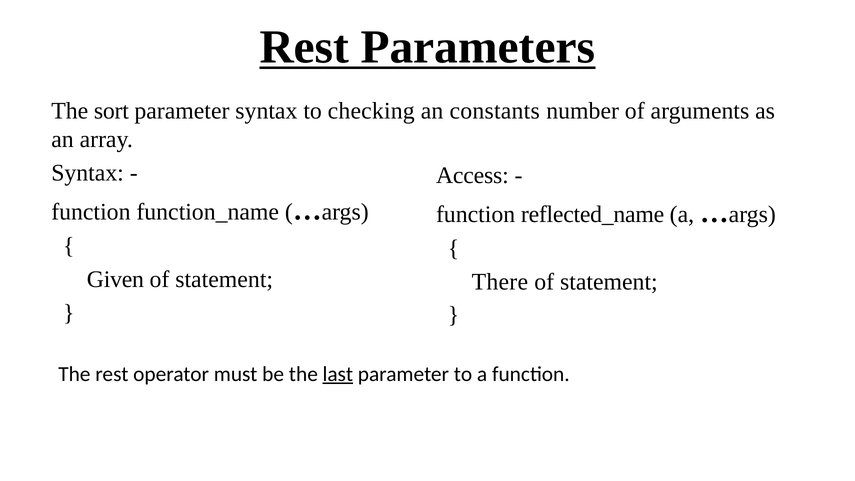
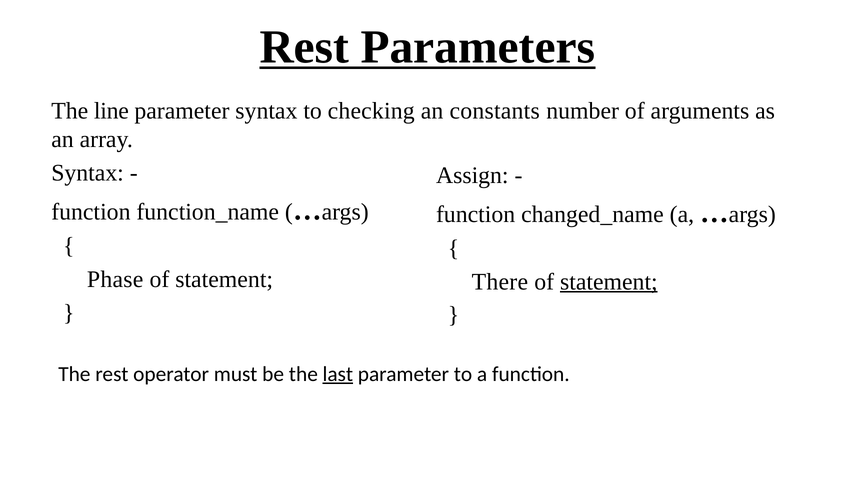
sort: sort -> line
Access: Access -> Assign
reflected_name: reflected_name -> changed_name
Given: Given -> Phase
statement at (609, 282) underline: none -> present
